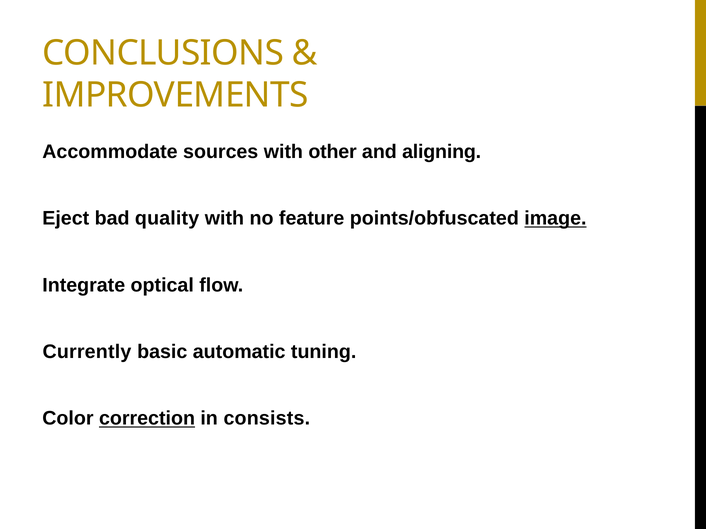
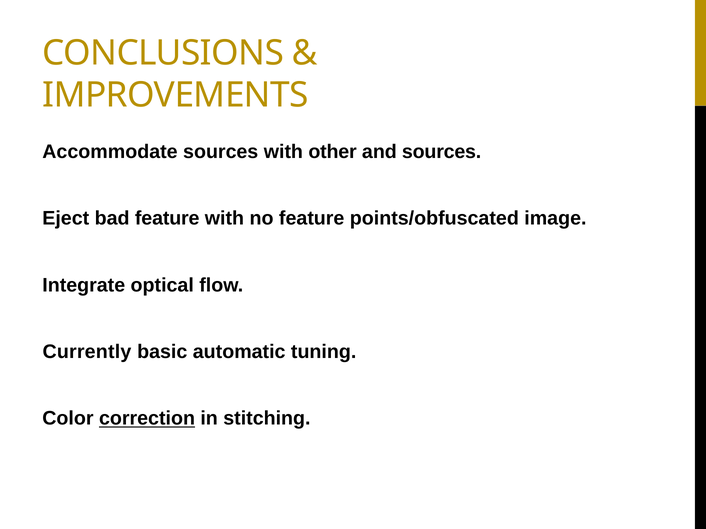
and aligning: aligning -> sources
bad quality: quality -> feature
image underline: present -> none
consists: consists -> stitching
